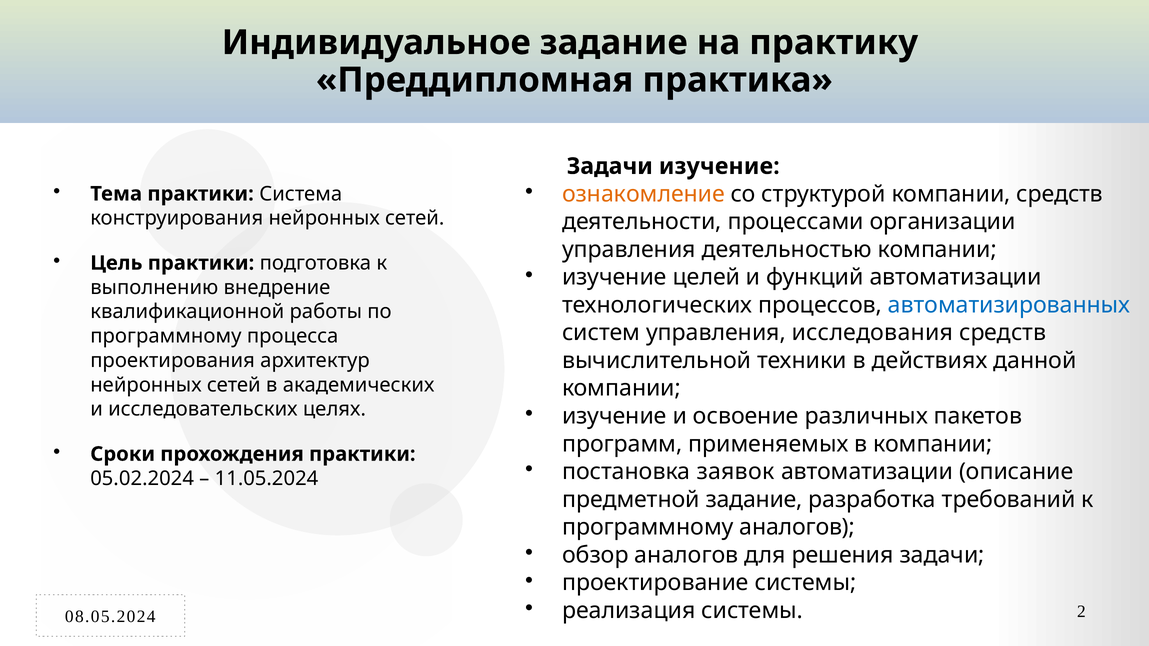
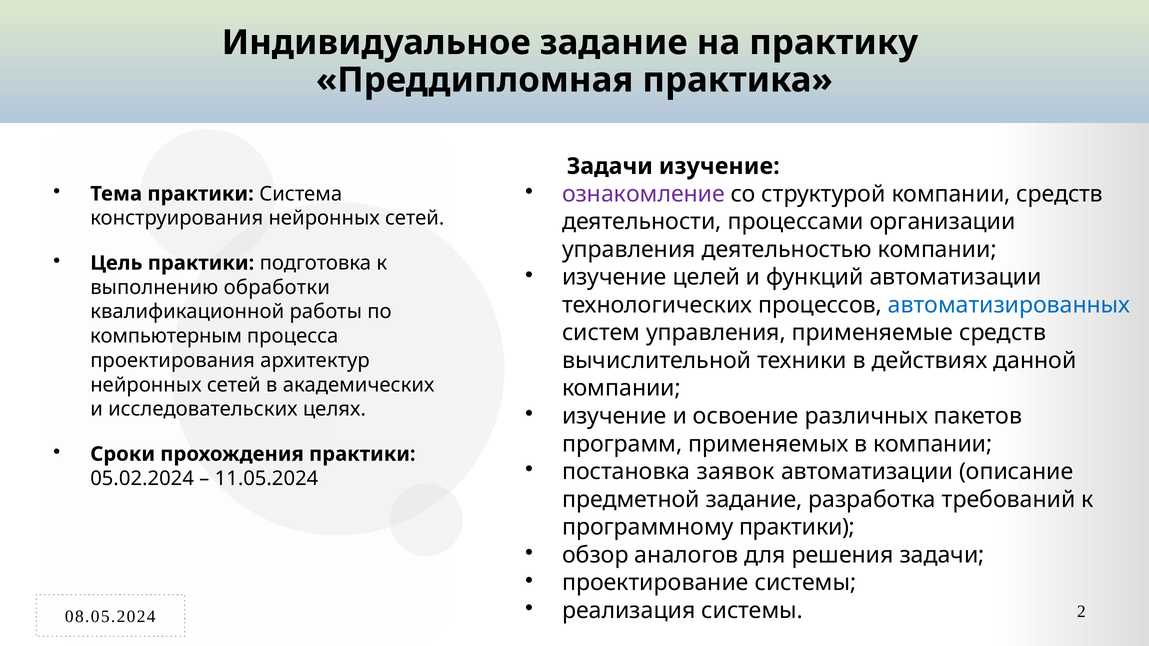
ознакомление colour: orange -> purple
внедрение: внедрение -> обработки
исследования: исследования -> применяемые
программному at (166, 336): программному -> компьютерным
программному аналогов: аналогов -> практики
